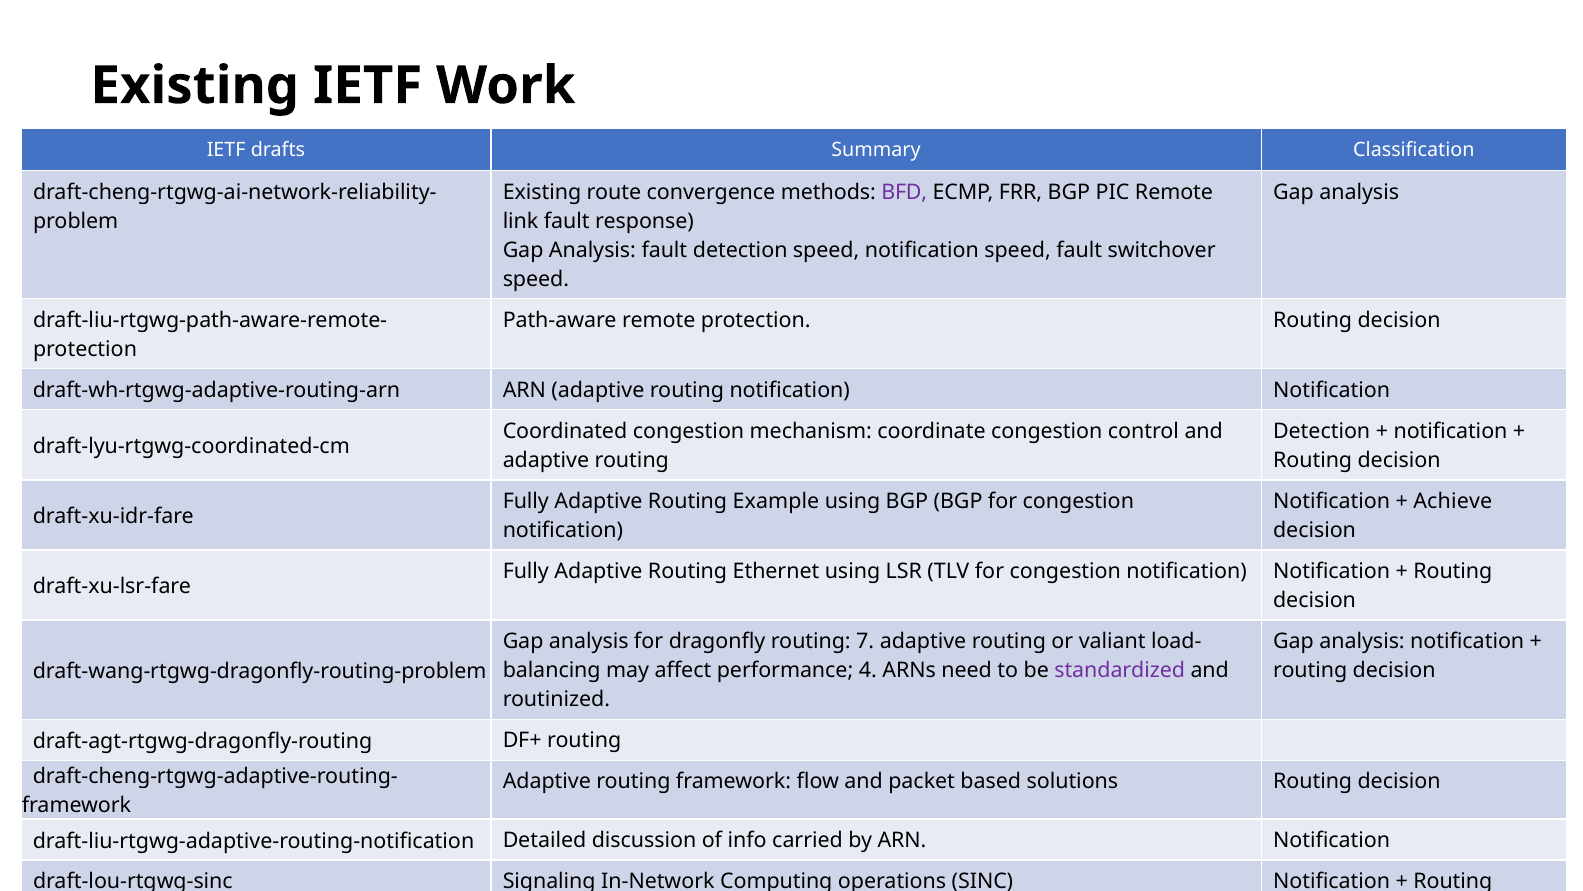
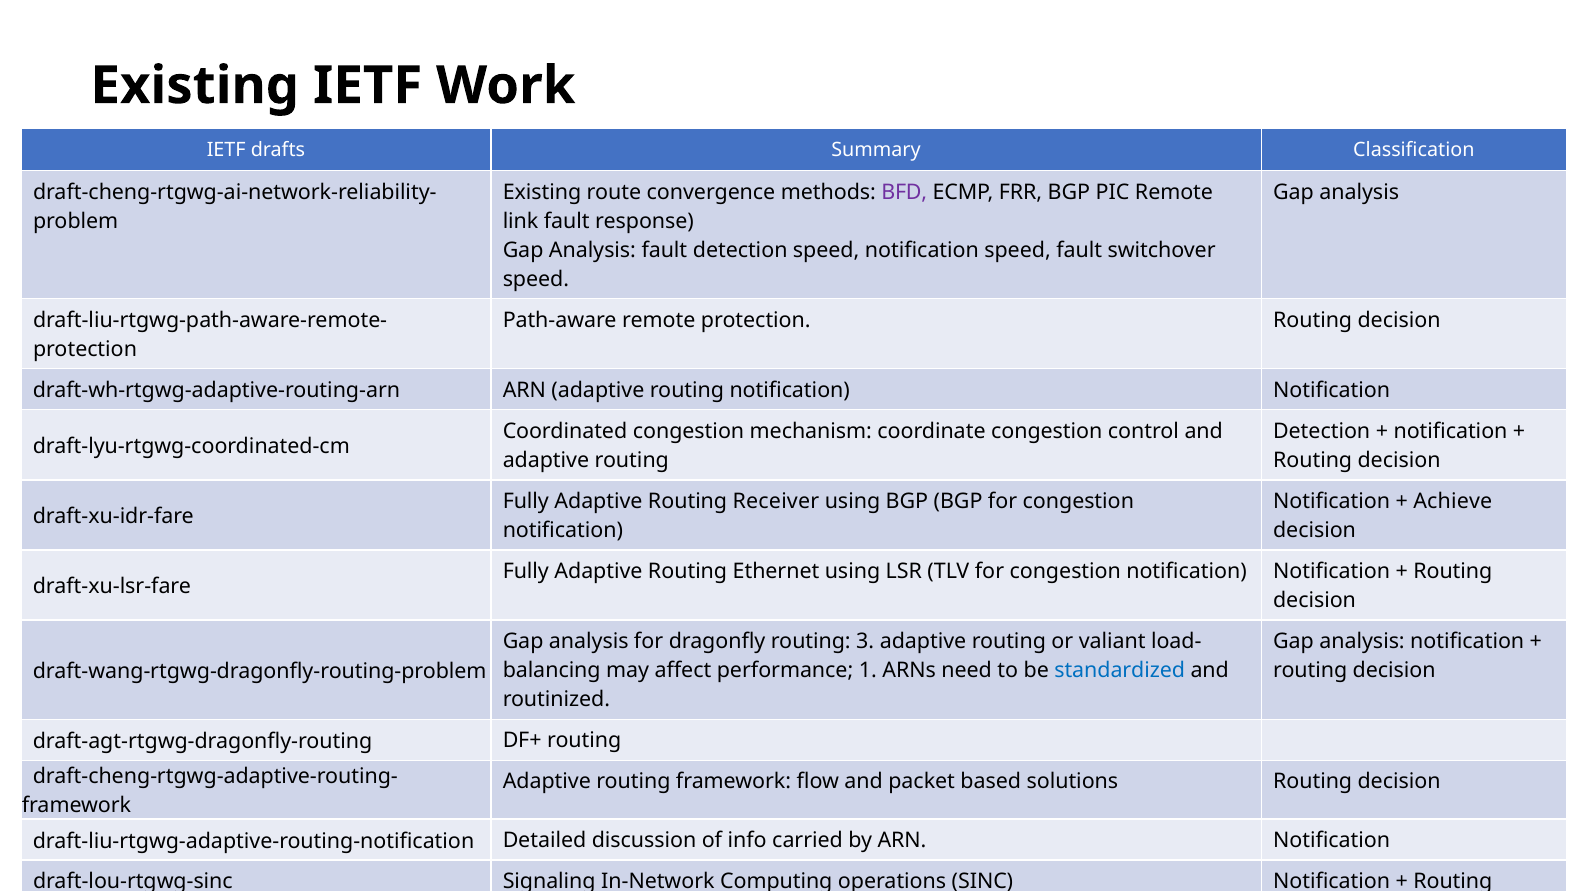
Example: Example -> Receiver
7: 7 -> 3
4: 4 -> 1
standardized colour: purple -> blue
